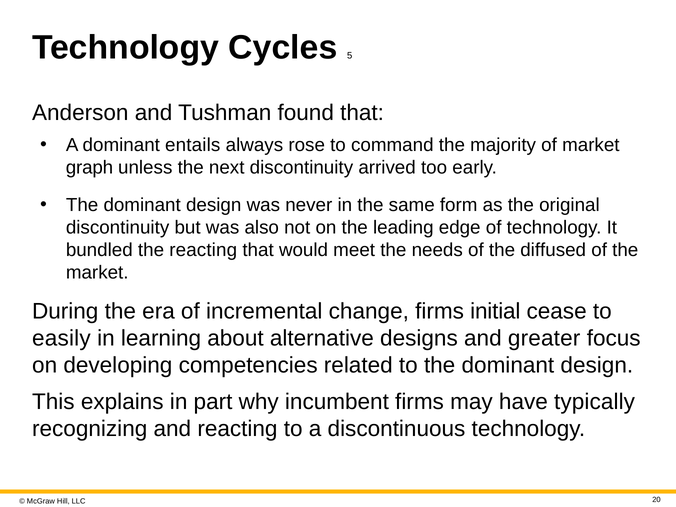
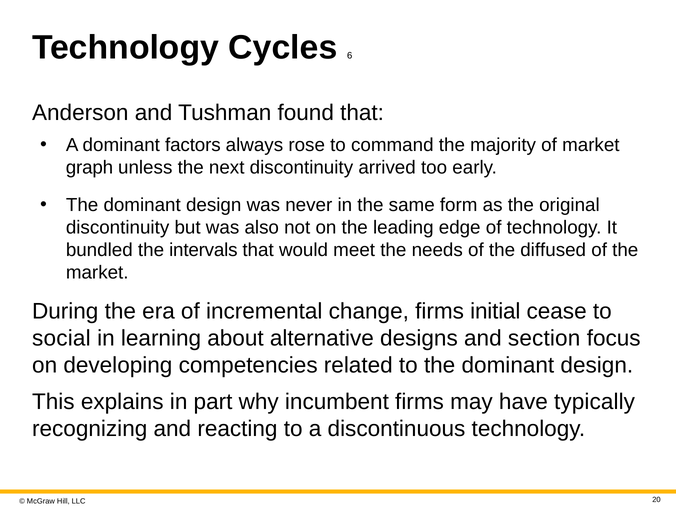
5: 5 -> 6
entails: entails -> factors
the reacting: reacting -> intervals
easily: easily -> social
greater: greater -> section
